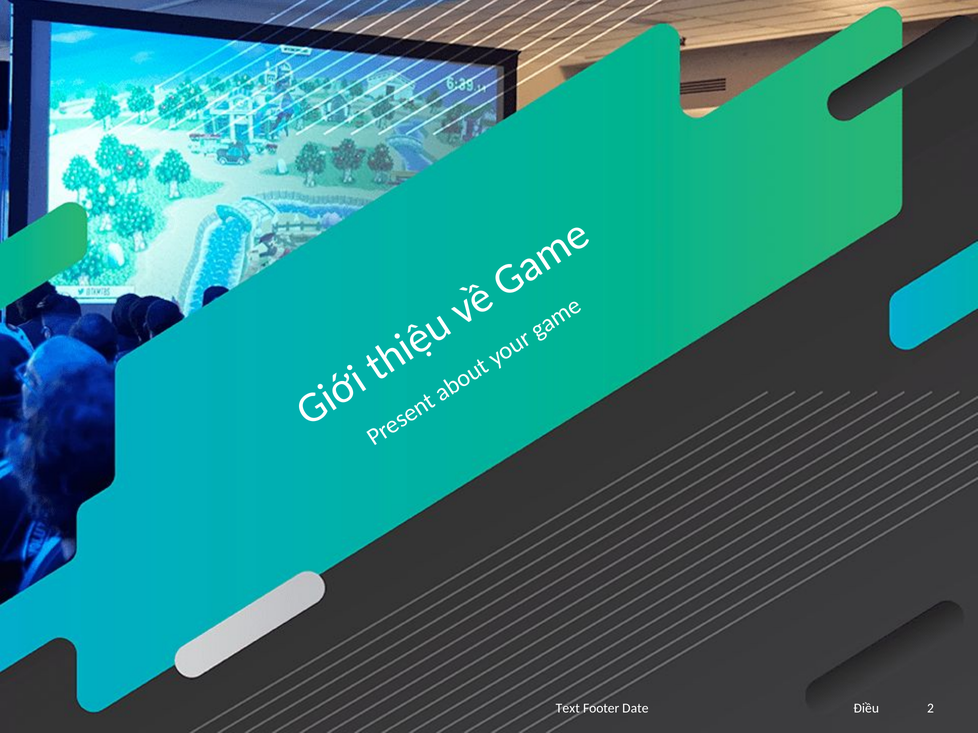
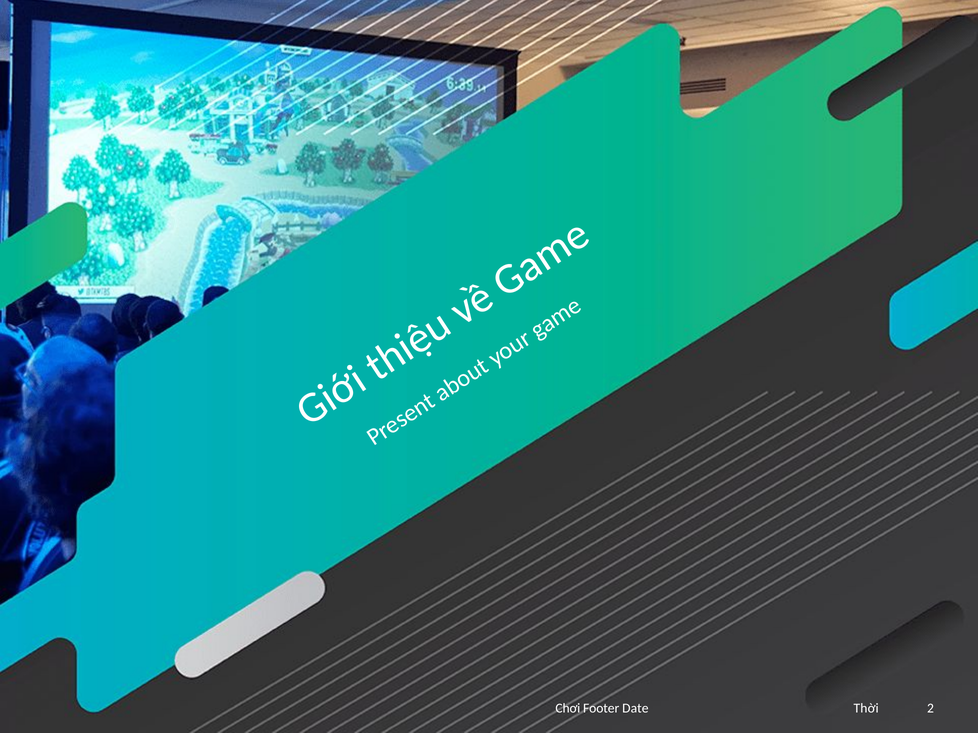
Text: Text -> Chơi
Điều: Điều -> Thời
